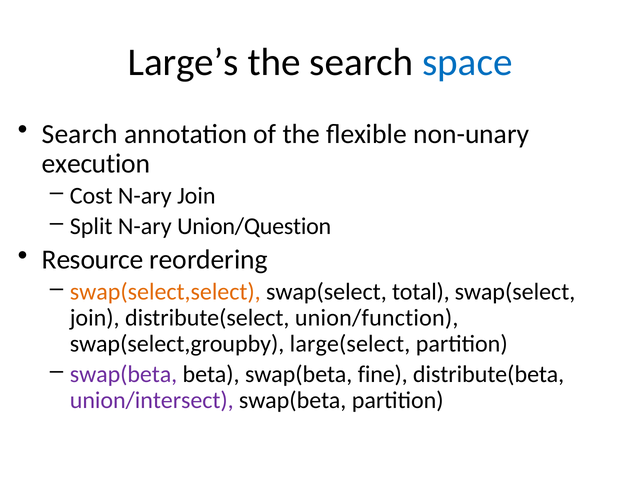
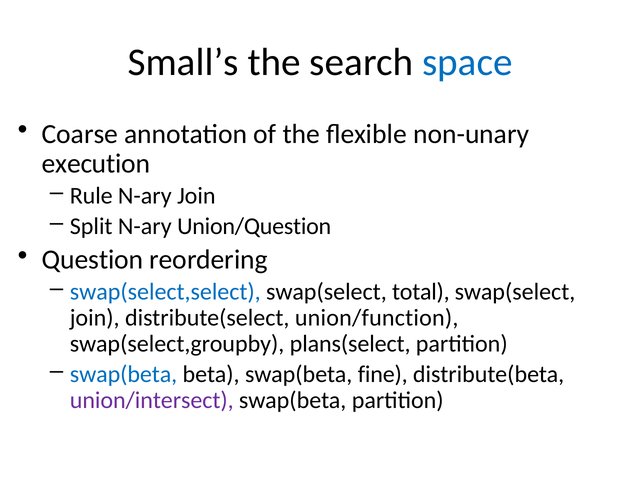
Large’s: Large’s -> Small’s
Search at (80, 134): Search -> Coarse
Cost: Cost -> Rule
Resource: Resource -> Question
swap(select,select colour: orange -> blue
large(select: large(select -> plans(select
swap(beta at (124, 374) colour: purple -> blue
